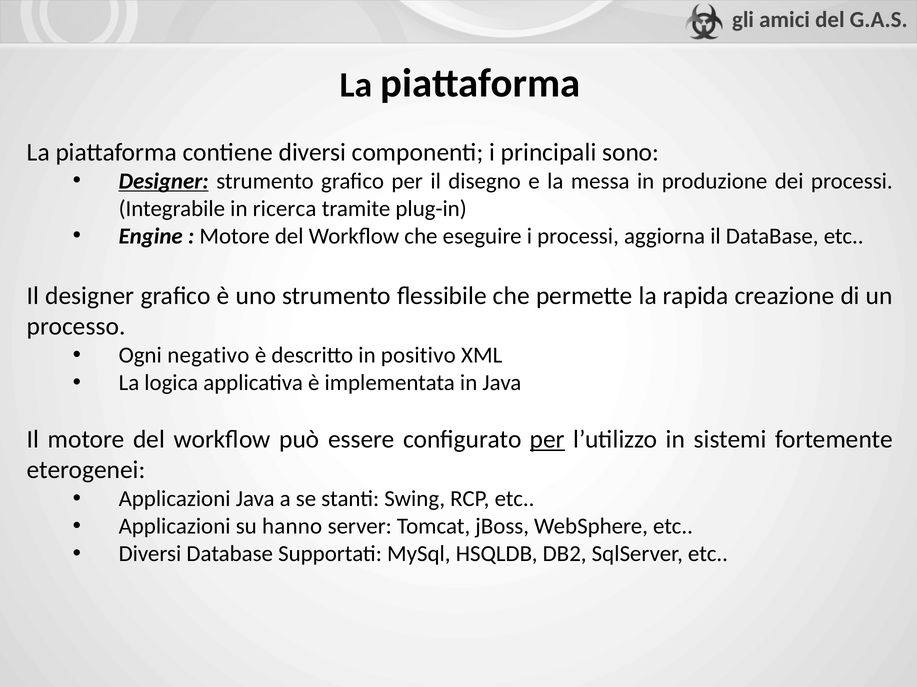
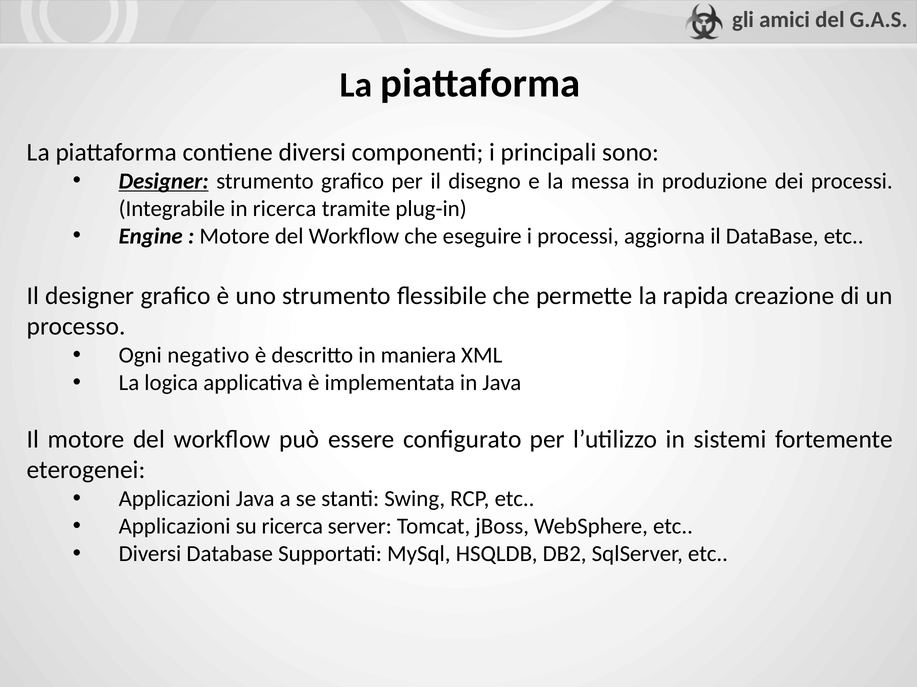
positivo: positivo -> maniera
per at (547, 440) underline: present -> none
su hanno: hanno -> ricerca
